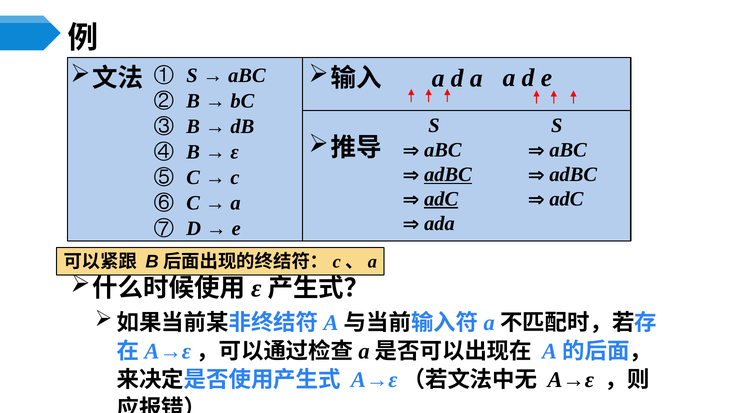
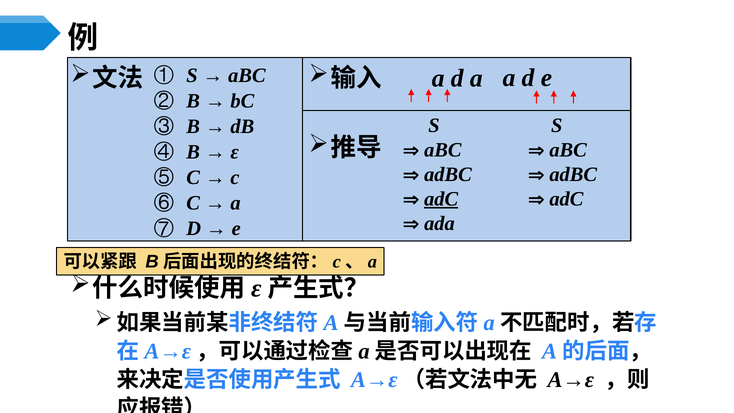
adBC at (448, 175) underline: present -> none
